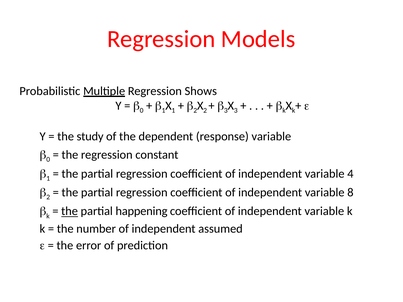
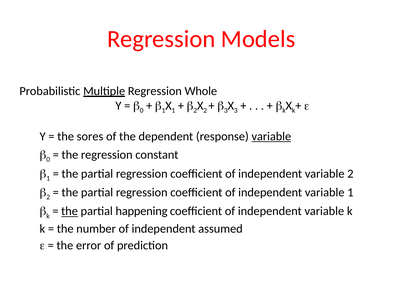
Shows: Shows -> Whole
study: study -> sores
variable at (271, 137) underline: none -> present
variable 4: 4 -> 2
variable 8: 8 -> 1
